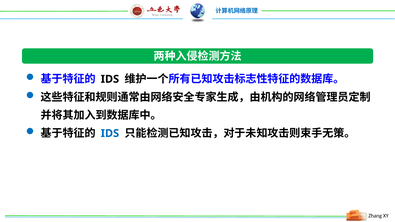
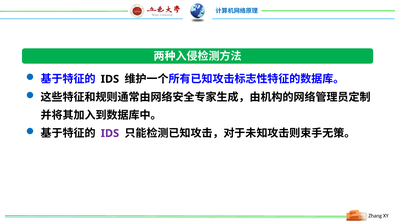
IDS at (110, 133) colour: blue -> purple
